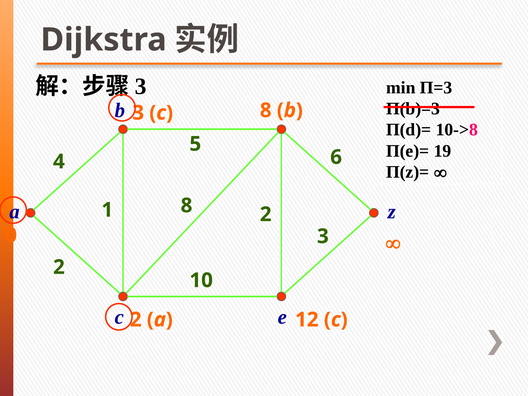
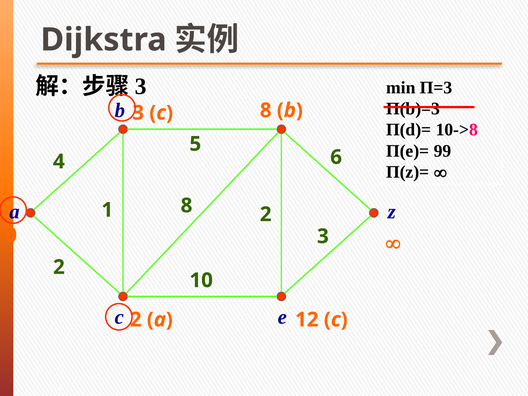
19: 19 -> 99
